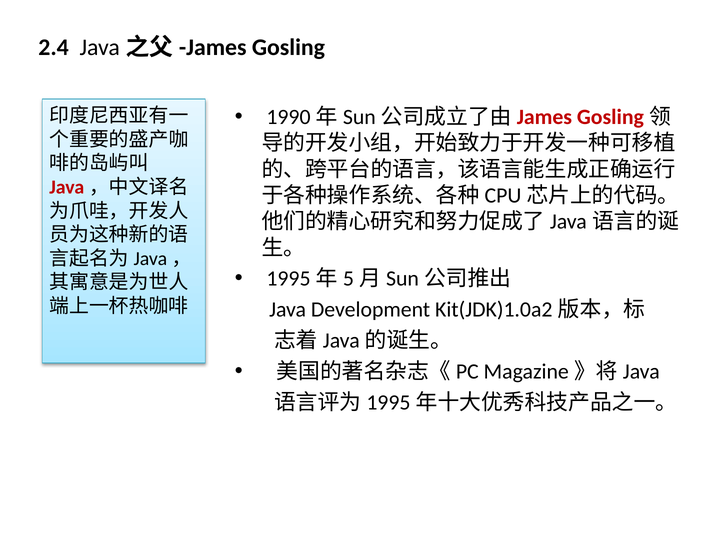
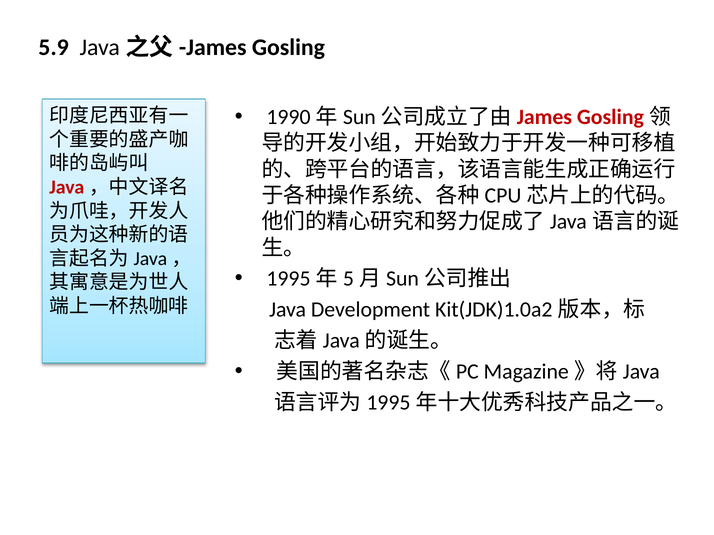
2.4: 2.4 -> 5.9
